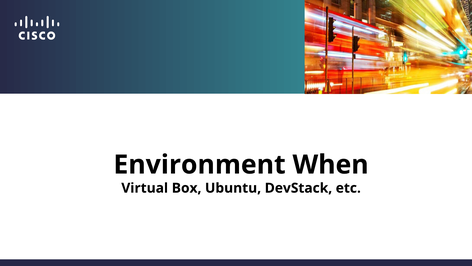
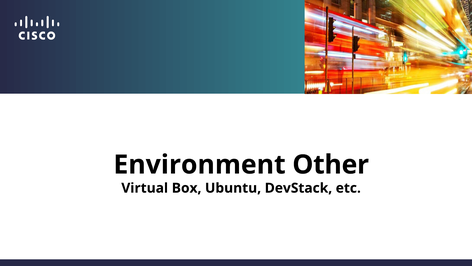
When: When -> Other
